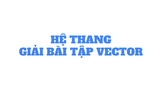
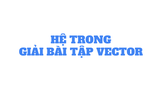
THANG: THANG -> TRONG
